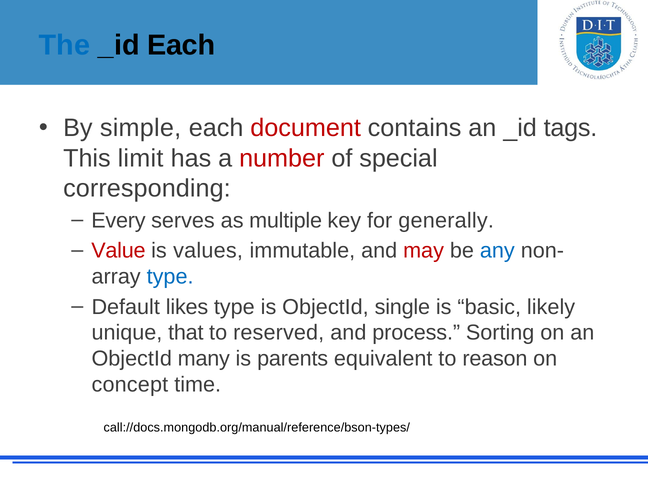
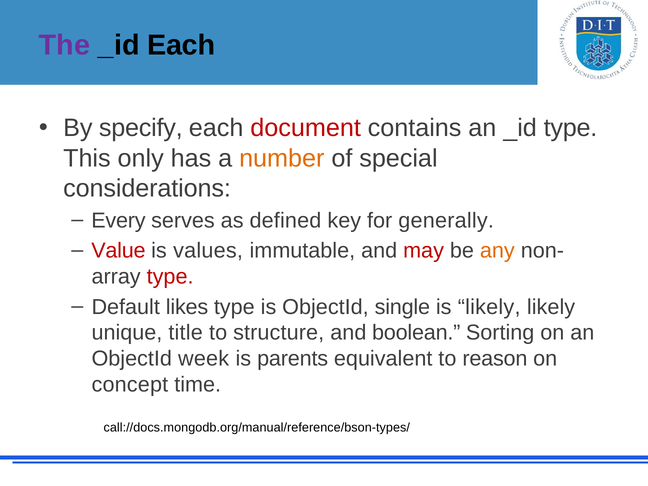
The colour: blue -> purple
simple: simple -> specify
_id tags: tags -> type
limit: limit -> only
number colour: red -> orange
corresponding: corresponding -> considerations
multiple: multiple -> defined
any colour: blue -> orange
type at (170, 277) colour: blue -> red
is basic: basic -> likely
that: that -> title
reserved: reserved -> structure
process: process -> boolean
many: many -> week
